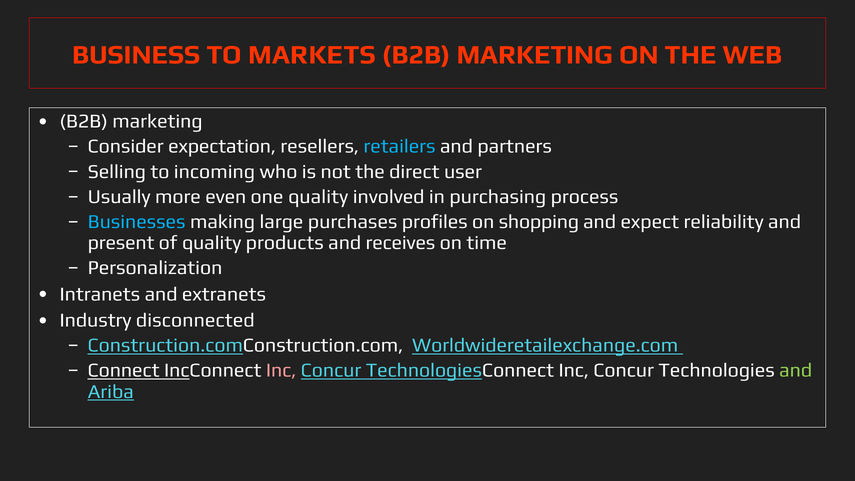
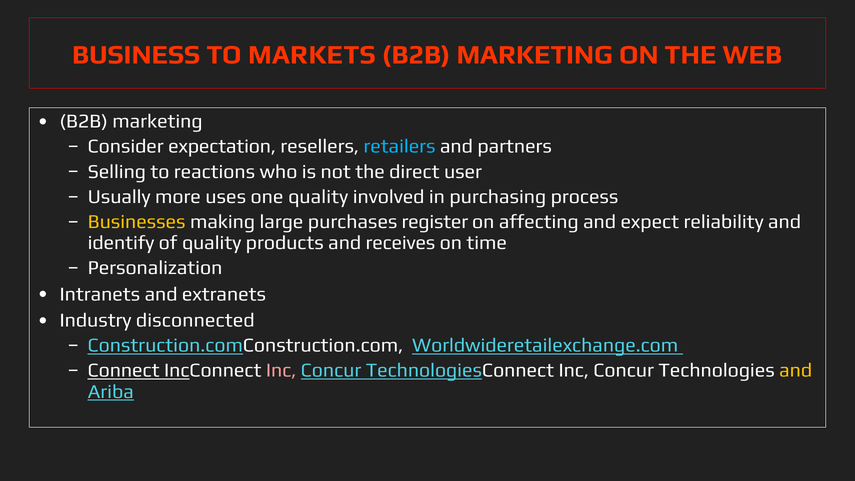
incoming: incoming -> reactions
even: even -> uses
Businesses colour: light blue -> yellow
profiles: profiles -> register
shopping: shopping -> affecting
present: present -> identify
and at (796, 370) colour: light green -> yellow
